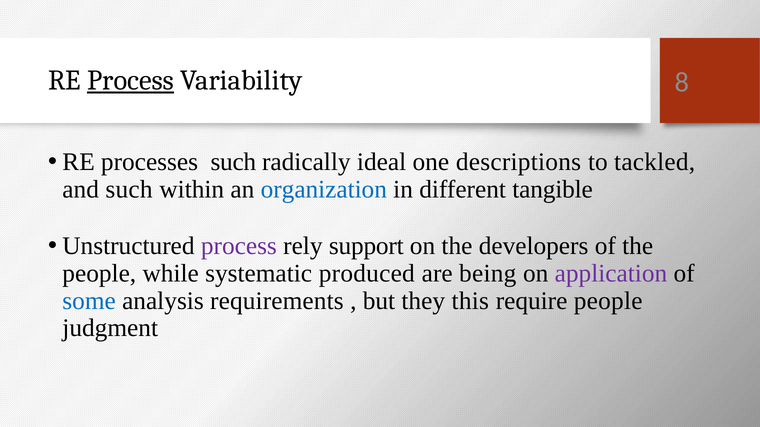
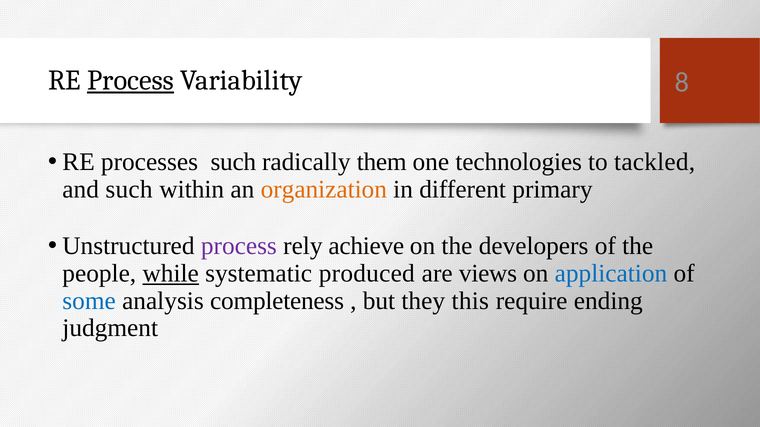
ideal: ideal -> them
descriptions: descriptions -> technologies
organization colour: blue -> orange
tangible: tangible -> primary
support: support -> achieve
while underline: none -> present
being: being -> views
application colour: purple -> blue
requirements: requirements -> completeness
require people: people -> ending
